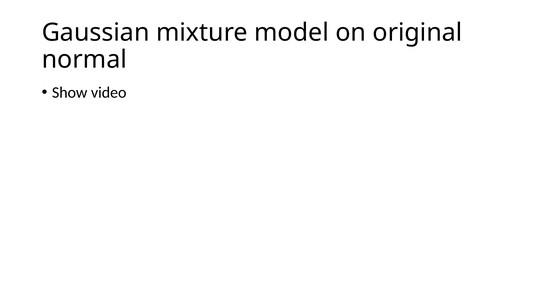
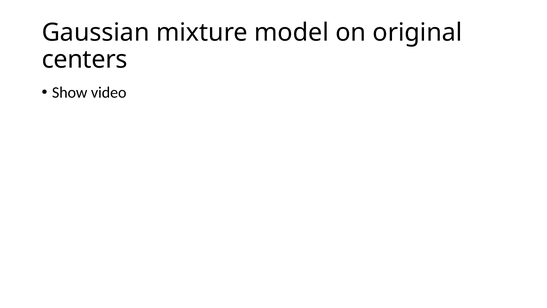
normal: normal -> centers
